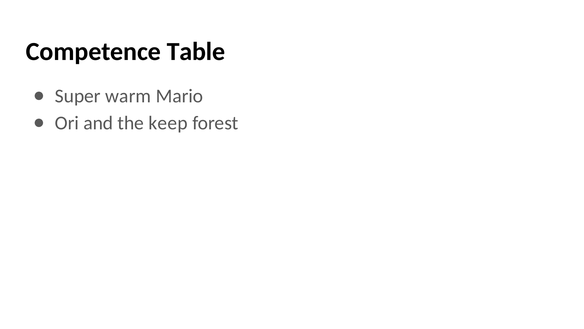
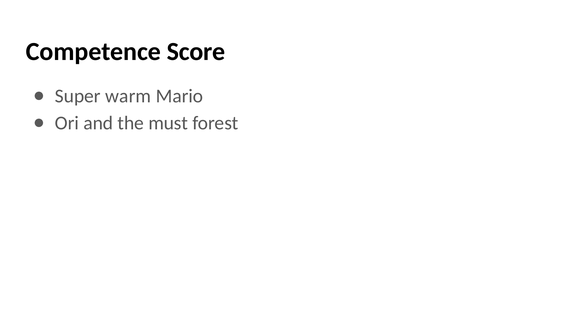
Table: Table -> Score
keep: keep -> must
